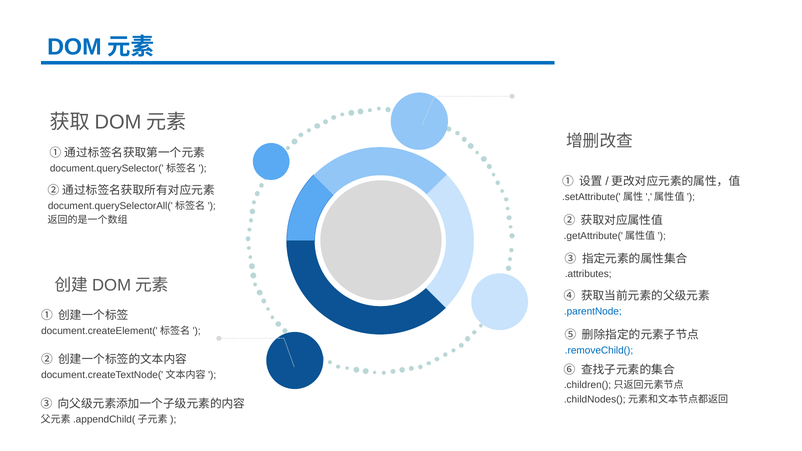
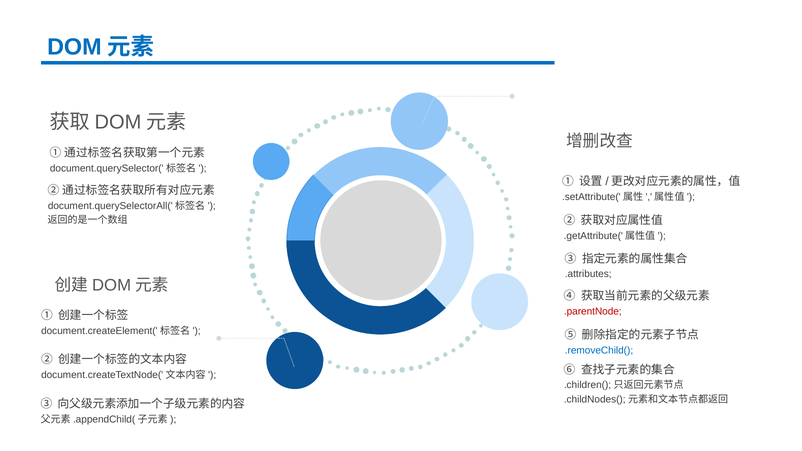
.parentNode colour: blue -> red
